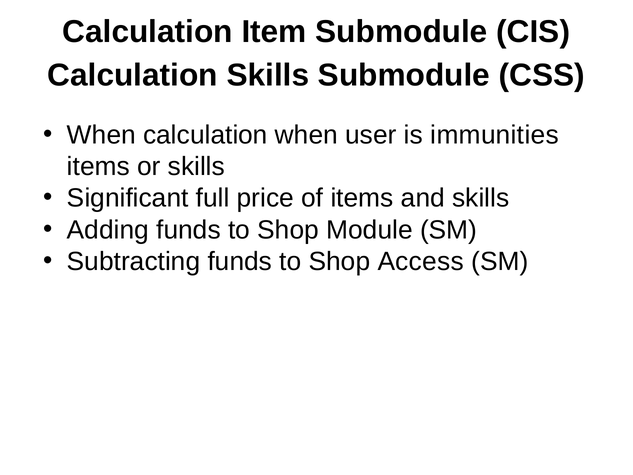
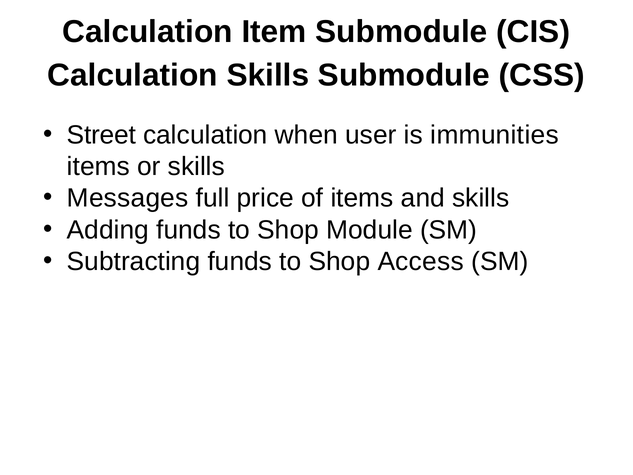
When at (101, 135): When -> Street
Significant: Significant -> Messages
